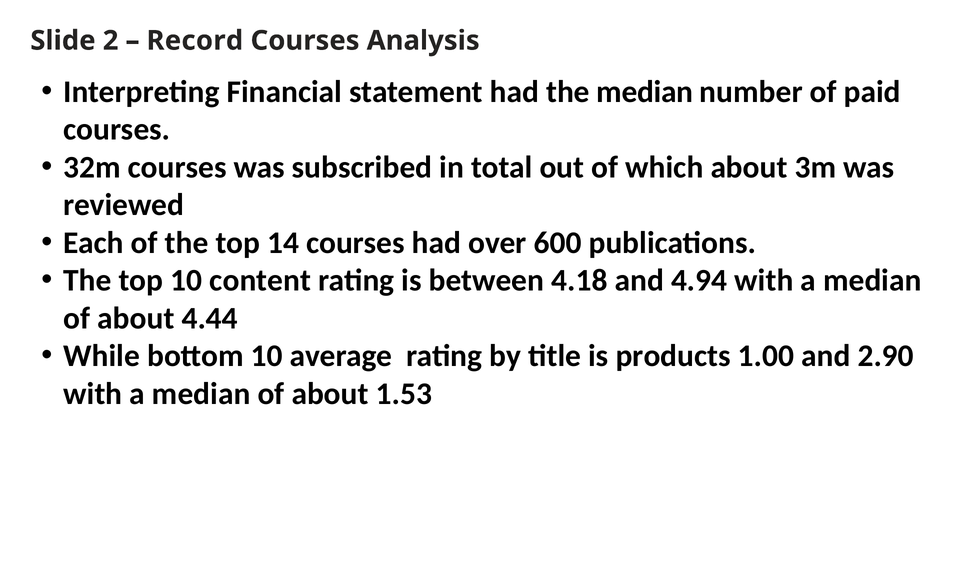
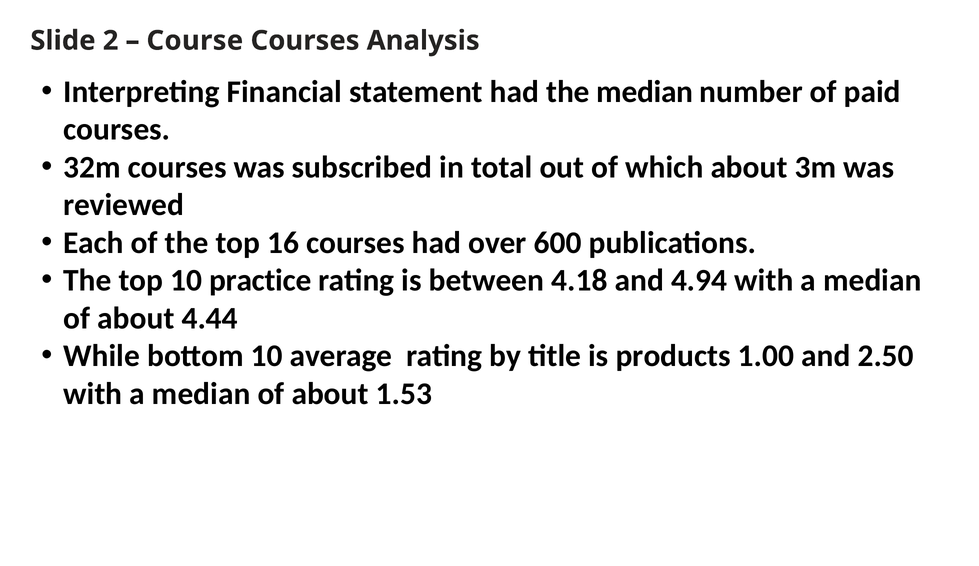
Record: Record -> Course
14: 14 -> 16
content: content -> practice
2.90: 2.90 -> 2.50
